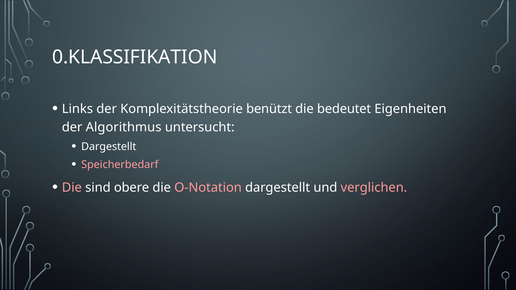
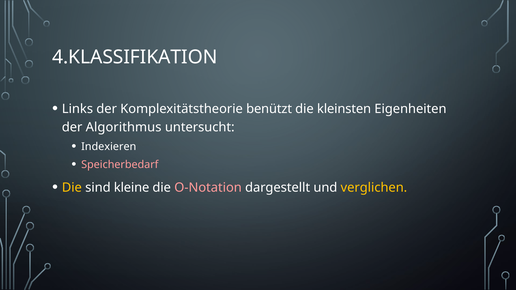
0.KLASSIFIKATION: 0.KLASSIFIKATION -> 4.KLASSIFIKATION
bedeutet: bedeutet -> kleinsten
Dargestellt at (109, 147): Dargestellt -> Indexieren
Die at (72, 188) colour: pink -> yellow
obere: obere -> kleine
verglichen colour: pink -> yellow
